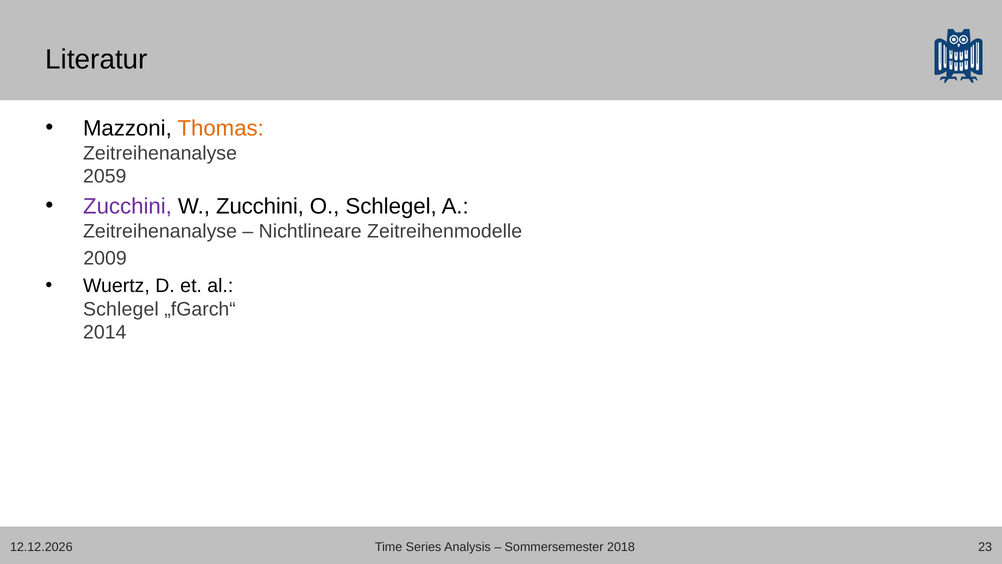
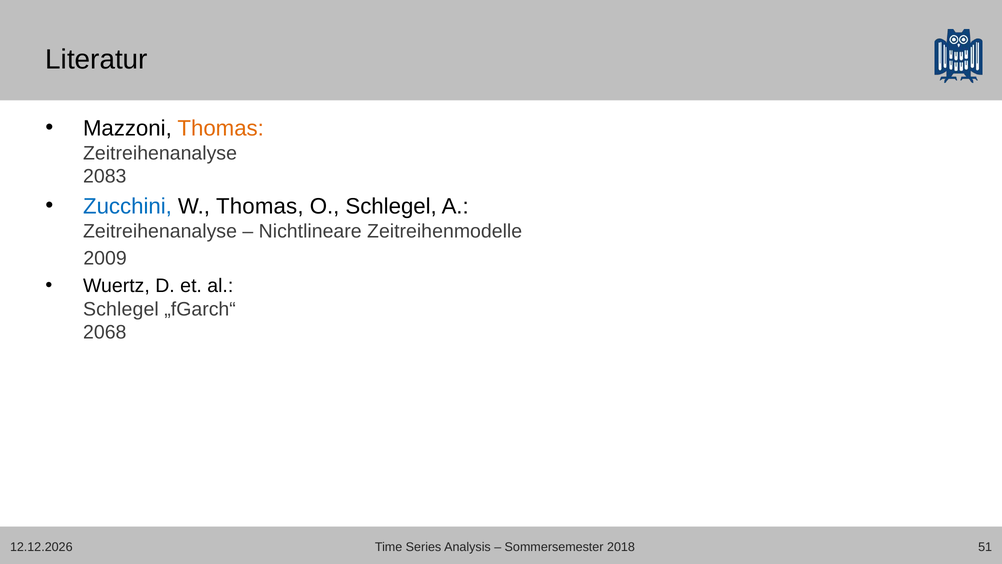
2059: 2059 -> 2083
Zucchini at (127, 206) colour: purple -> blue
W Zucchini: Zucchini -> Thomas
2014: 2014 -> 2068
23: 23 -> 51
